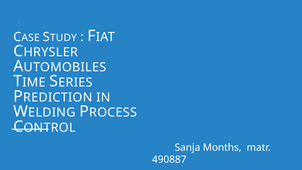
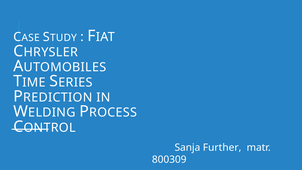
Months: Months -> Further
490887: 490887 -> 800309
